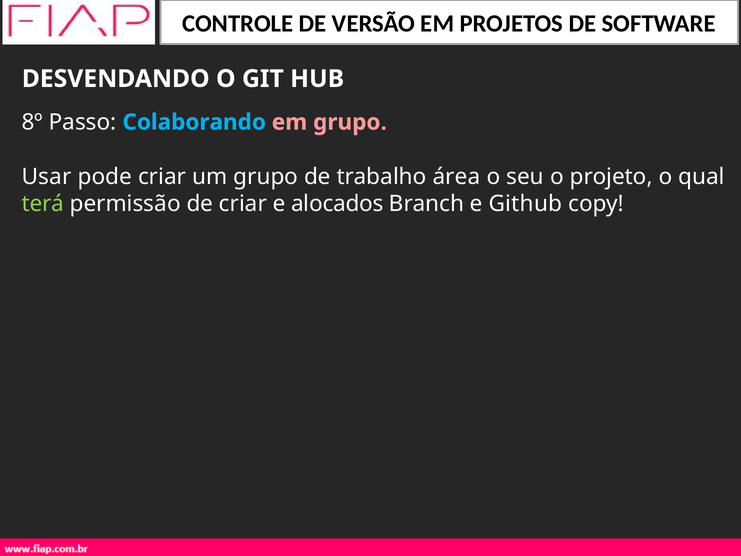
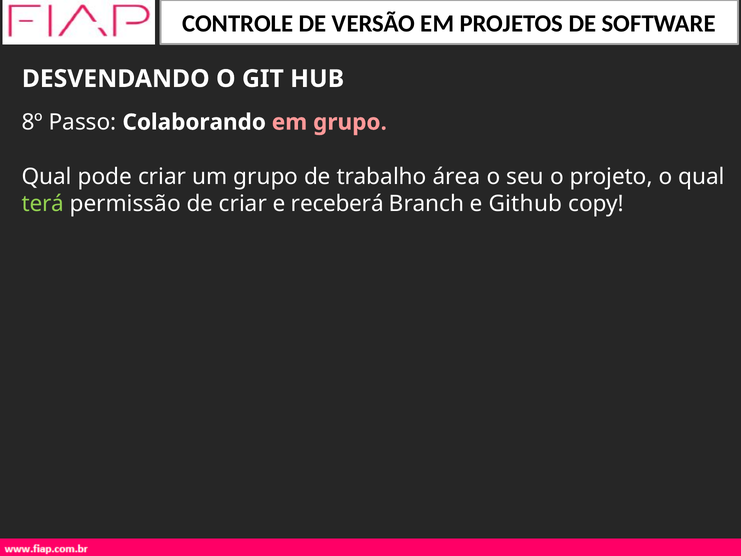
Colaborando colour: light blue -> white
Usar at (47, 176): Usar -> Qual
alocados: alocados -> receberá
